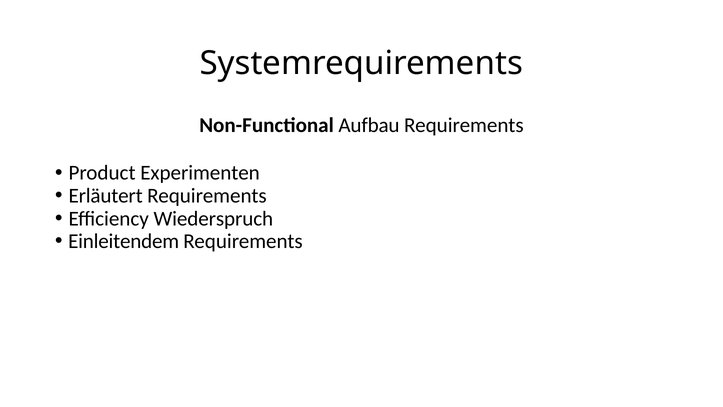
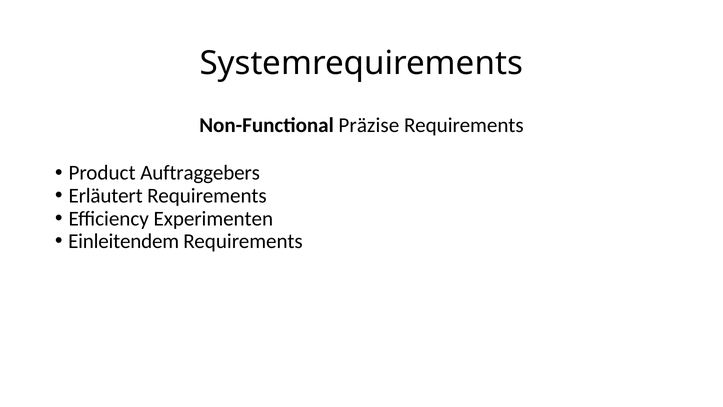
Aufbau: Aufbau -> Präzise
Experimenten: Experimenten -> Auftraggebers
Wiederspruch: Wiederspruch -> Experimenten
